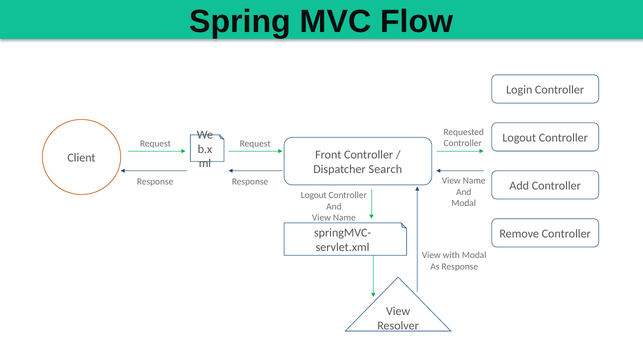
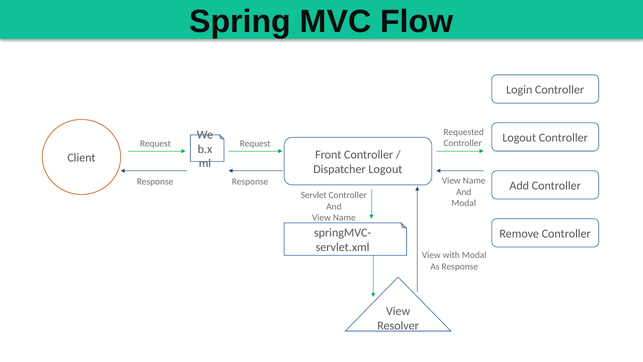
Dispatcher Search: Search -> Logout
Logout at (314, 195): Logout -> Servlet
